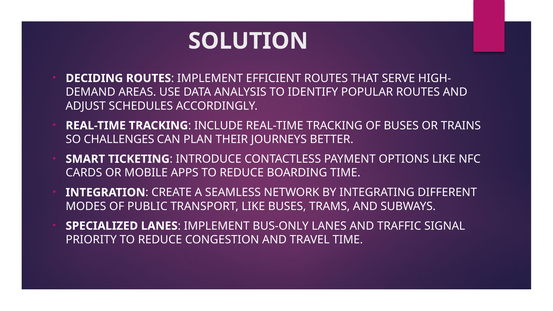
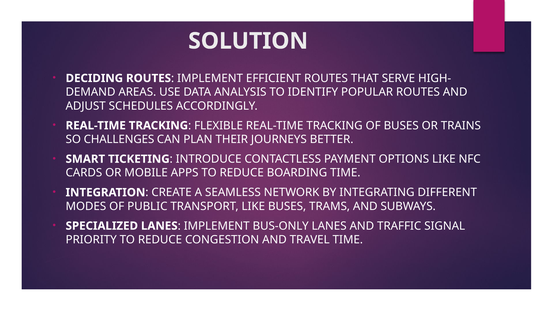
INCLUDE: INCLUDE -> FLEXIBLE
